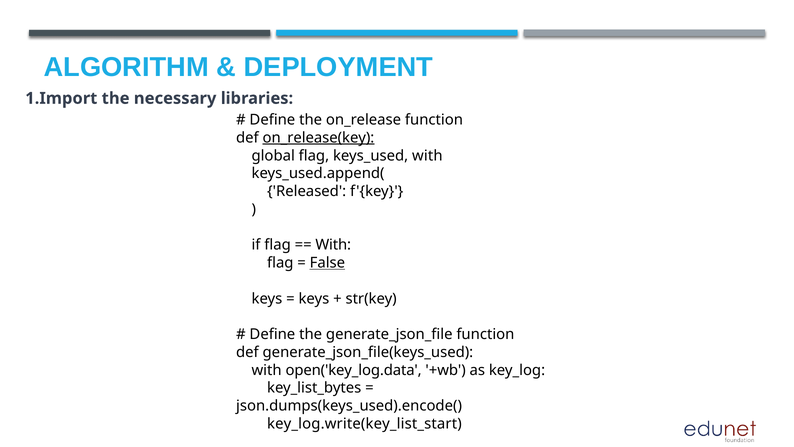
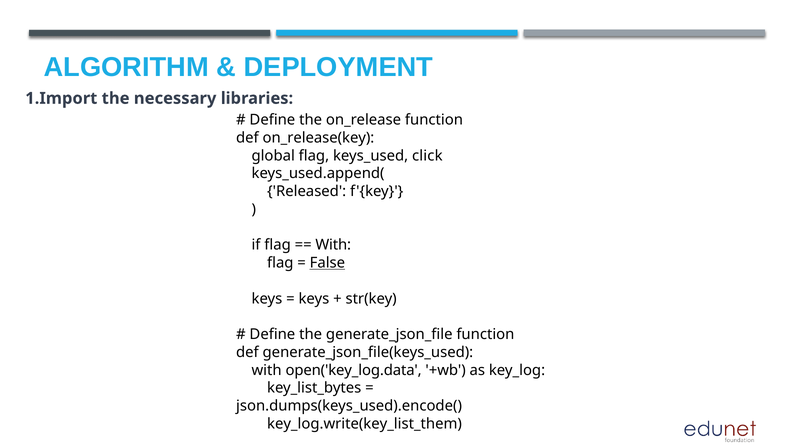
on_release(key underline: present -> none
keys_used with: with -> click
key_log.write(key_list_start: key_log.write(key_list_start -> key_log.write(key_list_them
